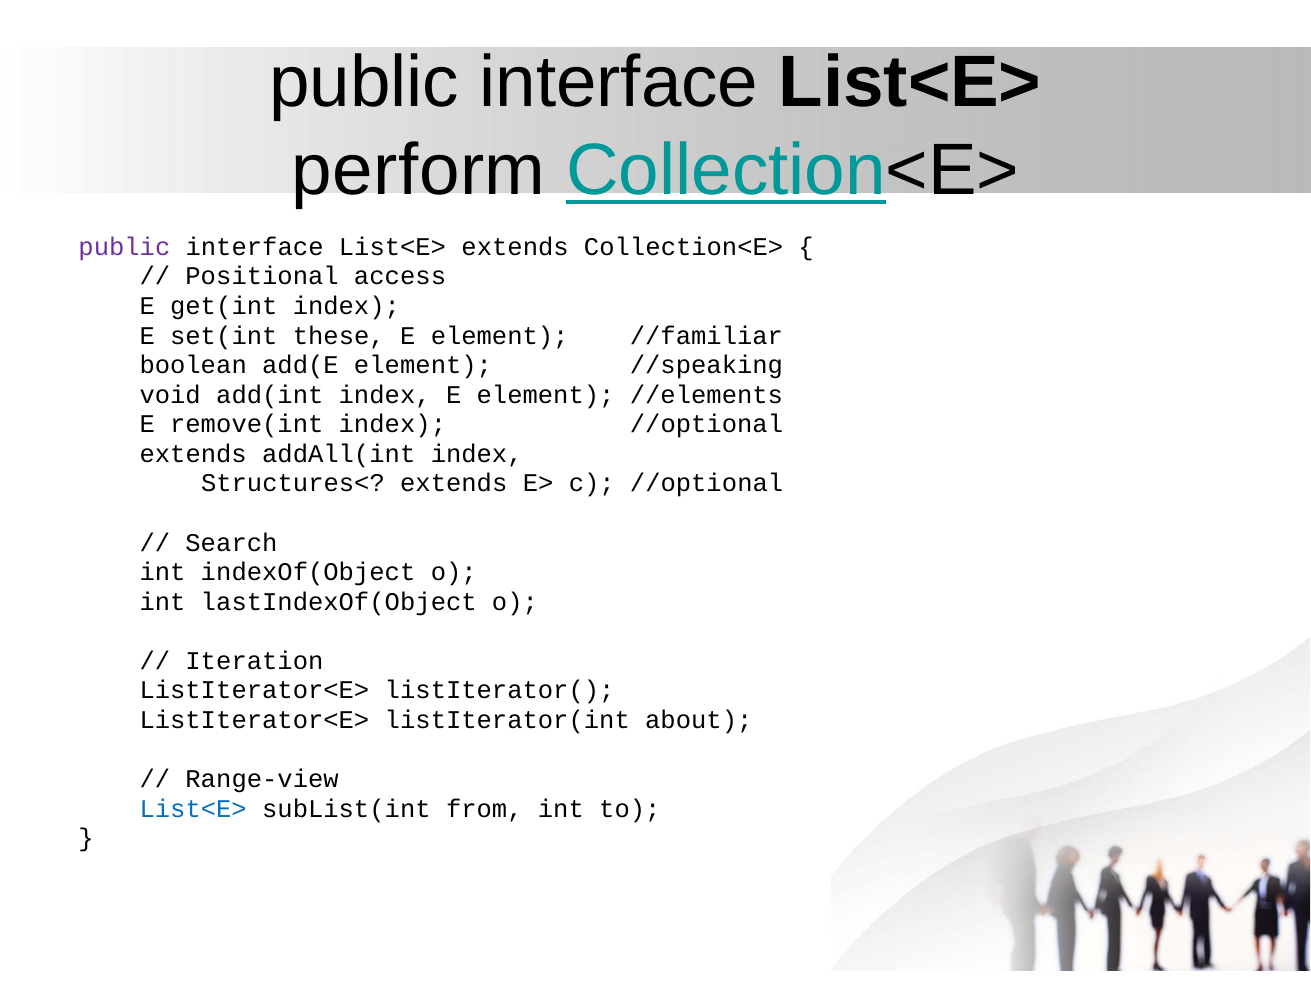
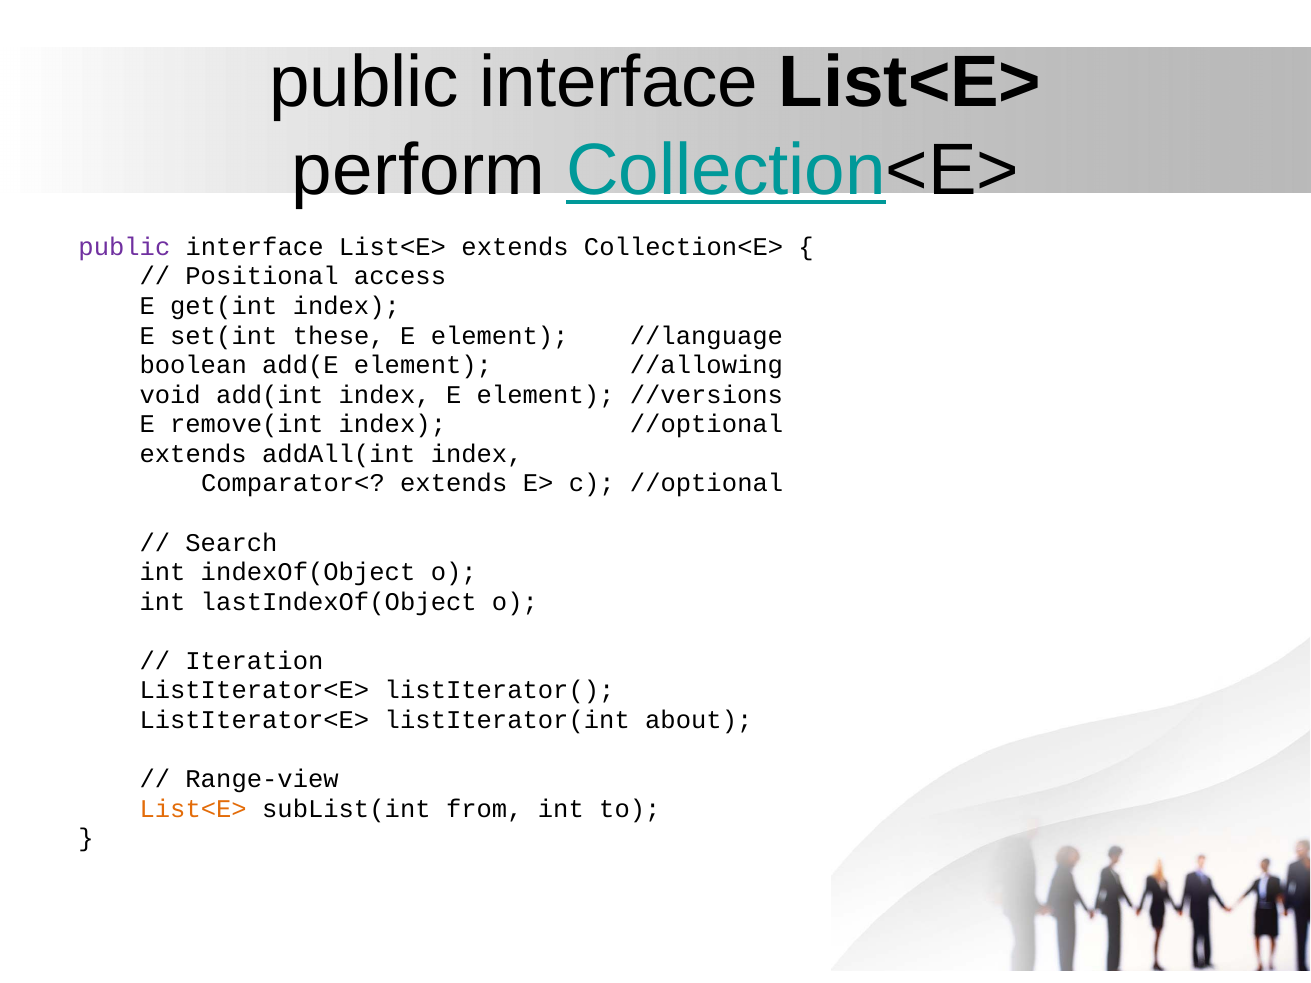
//familiar: //familiar -> //language
//speaking: //speaking -> //allowing
//elements: //elements -> //versions
Structures<: Structures< -> Comparator<
List<E> at (193, 809) colour: blue -> orange
